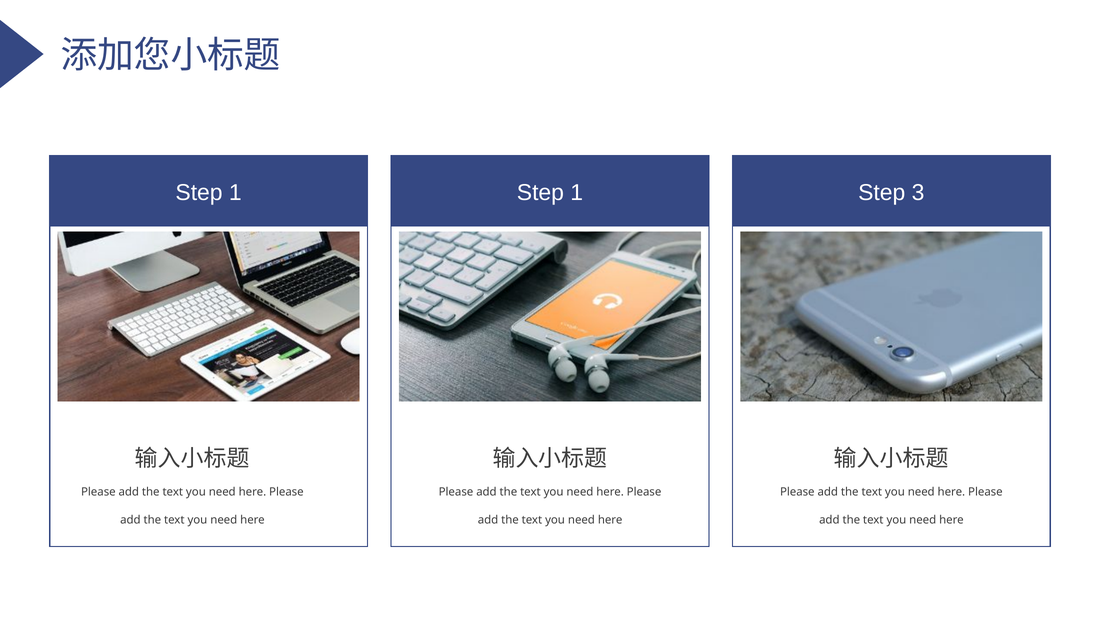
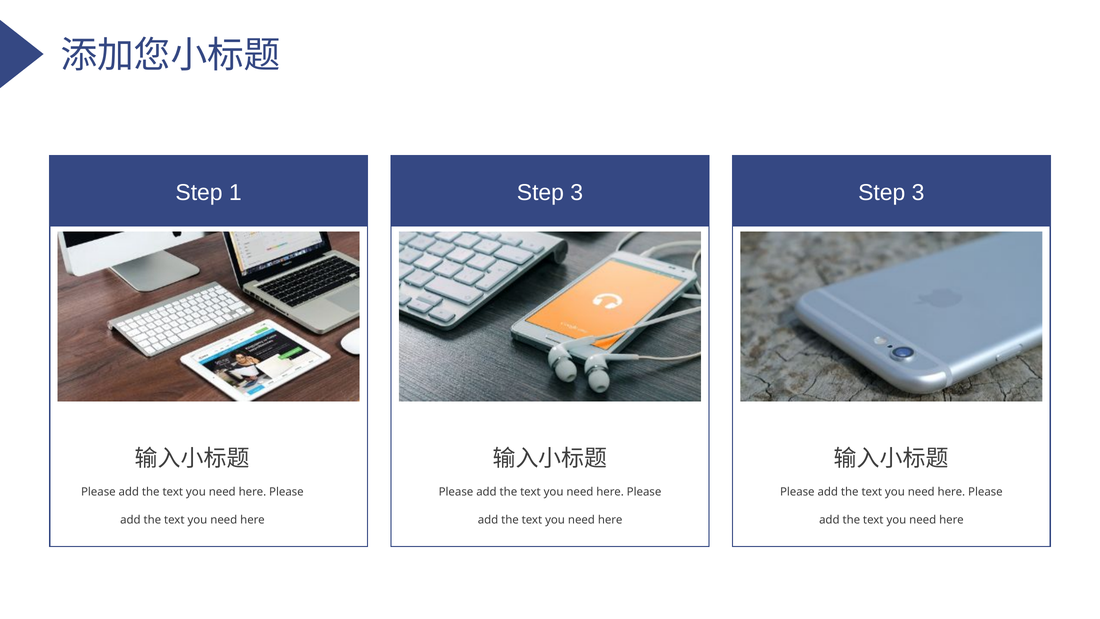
1 Step 1: 1 -> 3
